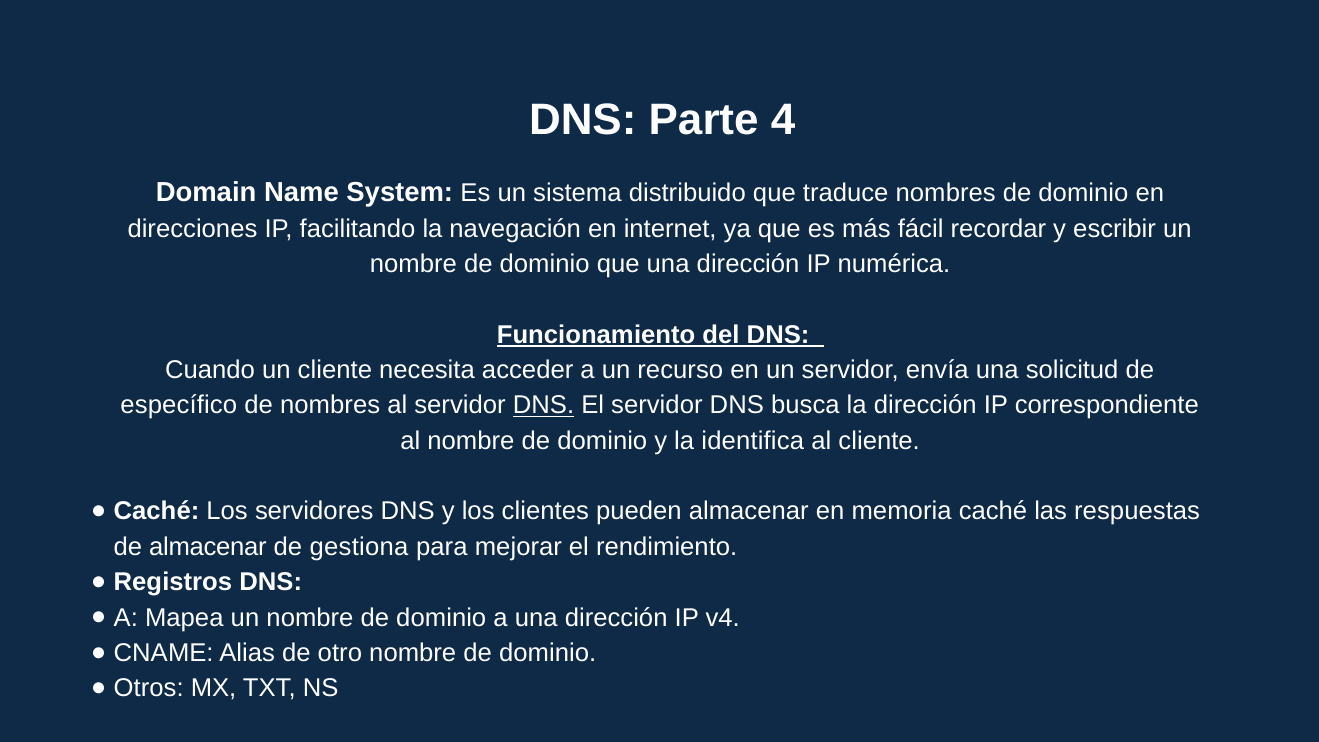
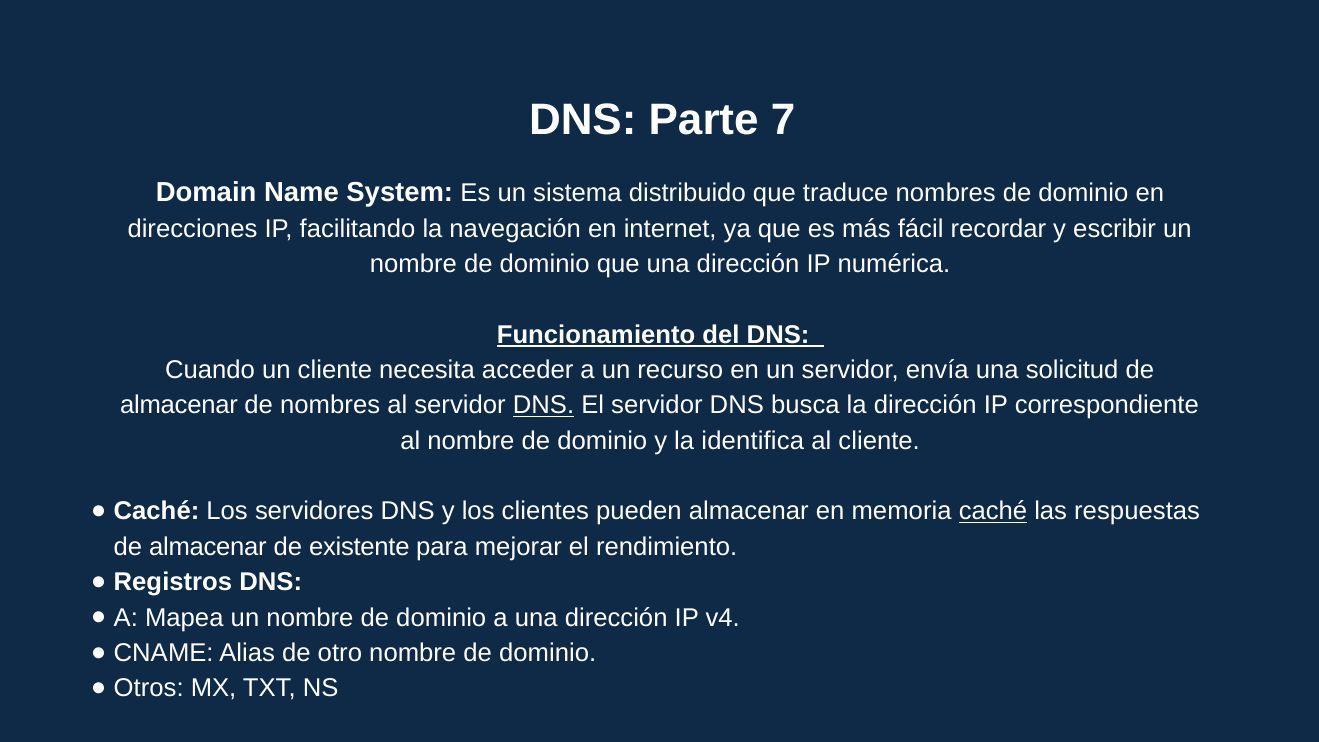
4: 4 -> 7
específico at (179, 405): específico -> almacenar
caché at (993, 512) underline: none -> present
gestiona: gestiona -> existente
